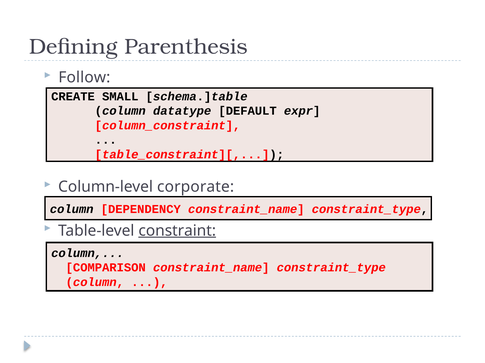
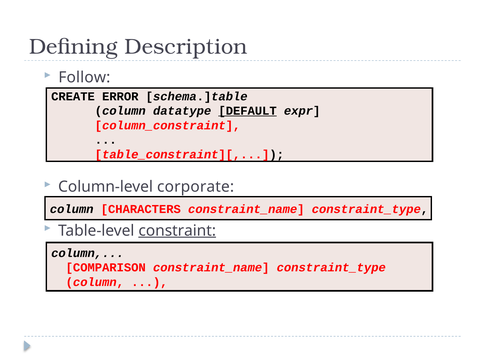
Parenthesis: Parenthesis -> Description
SMALL: SMALL -> ERROR
DEFAULT underline: none -> present
DEPENDENCY: DEPENDENCY -> CHARACTERS
